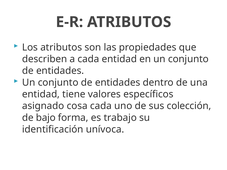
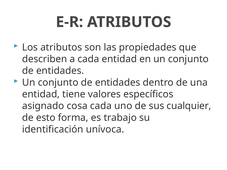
colección: colección -> cualquier
bajo: bajo -> esto
